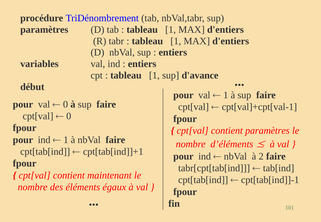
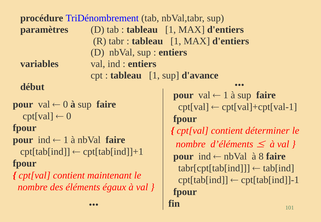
contient paramètres: paramètres -> déterminer
2: 2 -> 8
